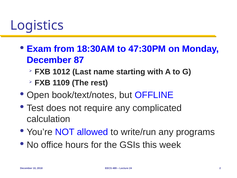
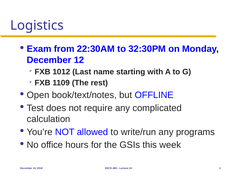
18:30AM: 18:30AM -> 22:30AM
47:30PM: 47:30PM -> 32:30PM
87: 87 -> 12
